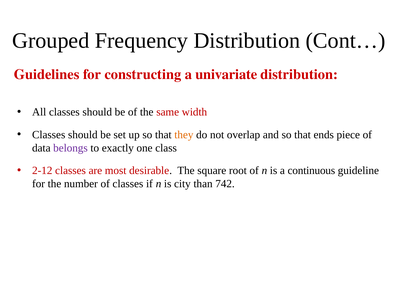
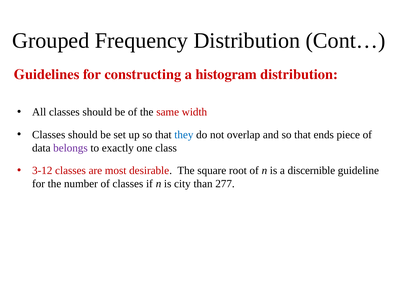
univariate: univariate -> histogram
they colour: orange -> blue
2-12: 2-12 -> 3-12
continuous: continuous -> discernible
742: 742 -> 277
